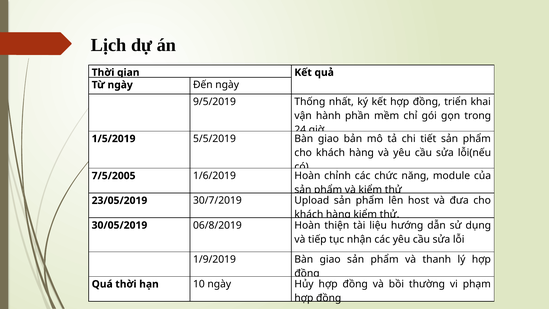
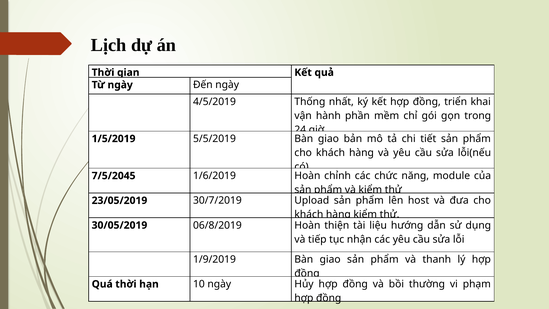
9/5/2019: 9/5/2019 -> 4/5/2019
7/5/2005: 7/5/2005 -> 7/5/2045
